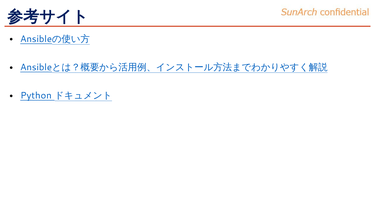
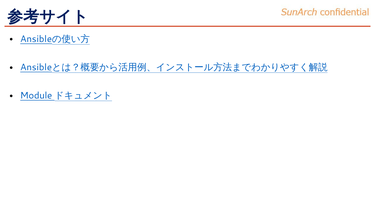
Python: Python -> Module
